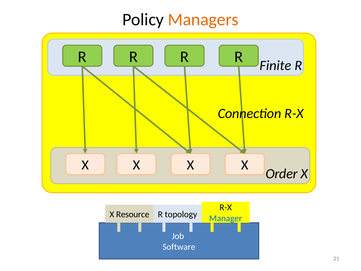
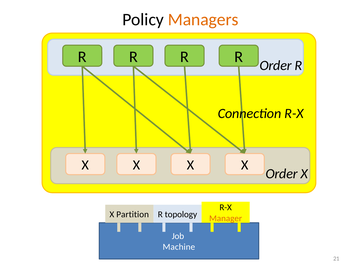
Finite at (275, 65): Finite -> Order
Resource: Resource -> Partition
Manager colour: blue -> orange
Software: Software -> Machine
